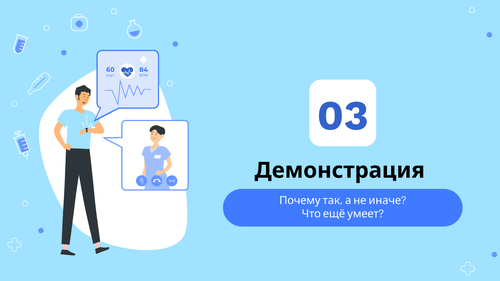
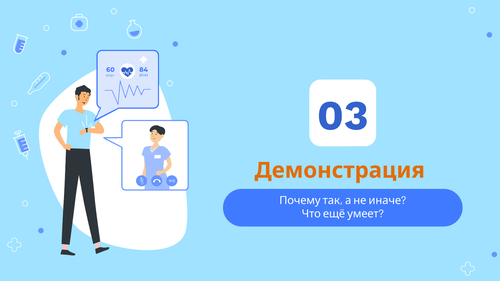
Демонстрация colour: black -> orange
